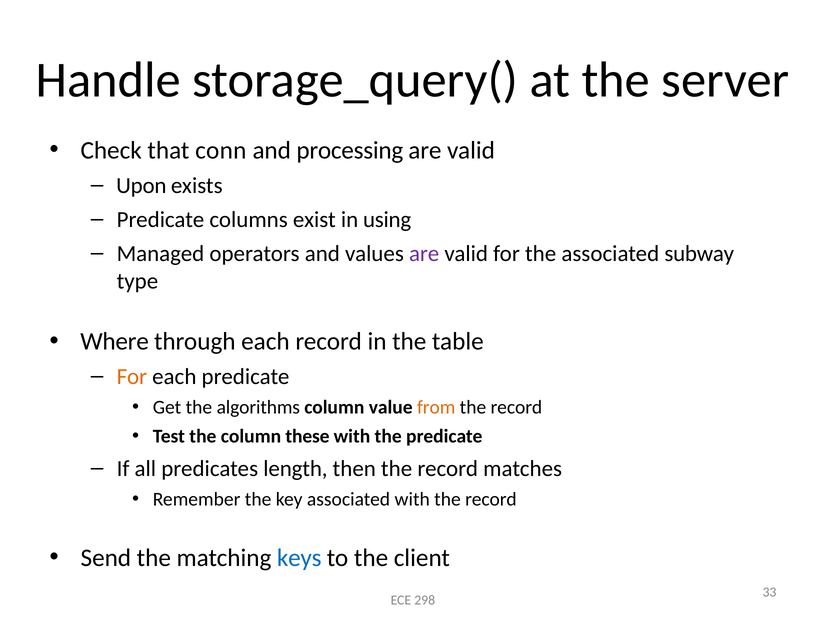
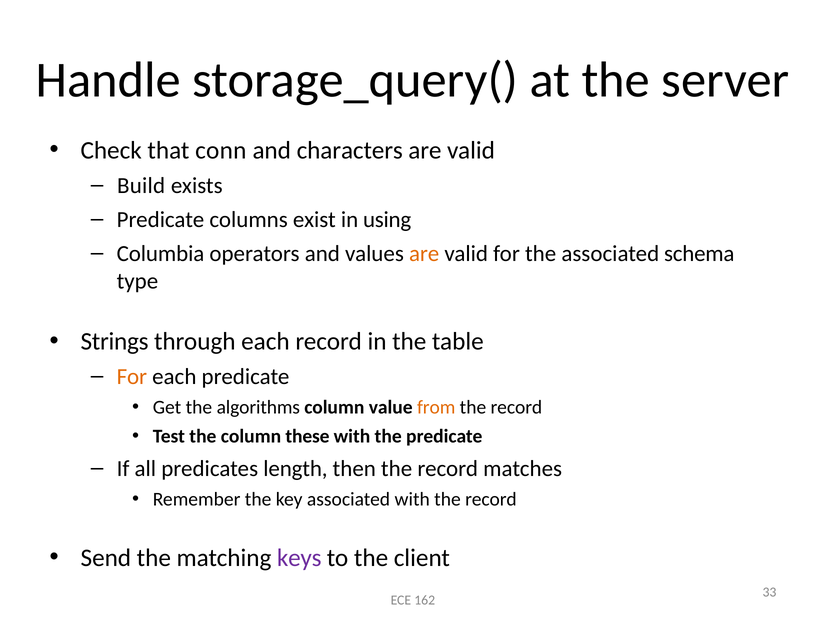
processing: processing -> characters
Upon: Upon -> Build
Managed: Managed -> Columbia
are at (424, 253) colour: purple -> orange
subway: subway -> schema
Where: Where -> Strings
keys colour: blue -> purple
298: 298 -> 162
